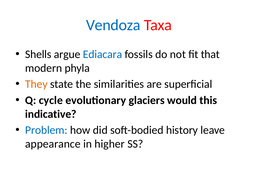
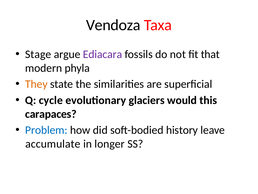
Vendoza colour: blue -> black
Shells: Shells -> Stage
Ediacara colour: blue -> purple
indicative: indicative -> carapaces
appearance: appearance -> accumulate
higher: higher -> longer
